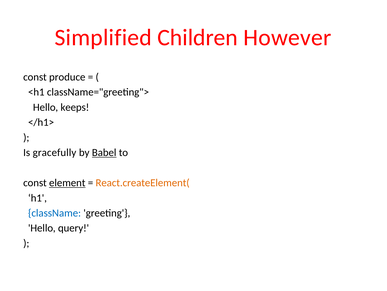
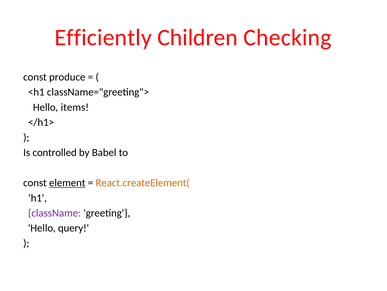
Simplified: Simplified -> Efficiently
However: However -> Checking
keeps: keeps -> items
gracefully: gracefully -> controlled
Babel underline: present -> none
className colour: blue -> purple
